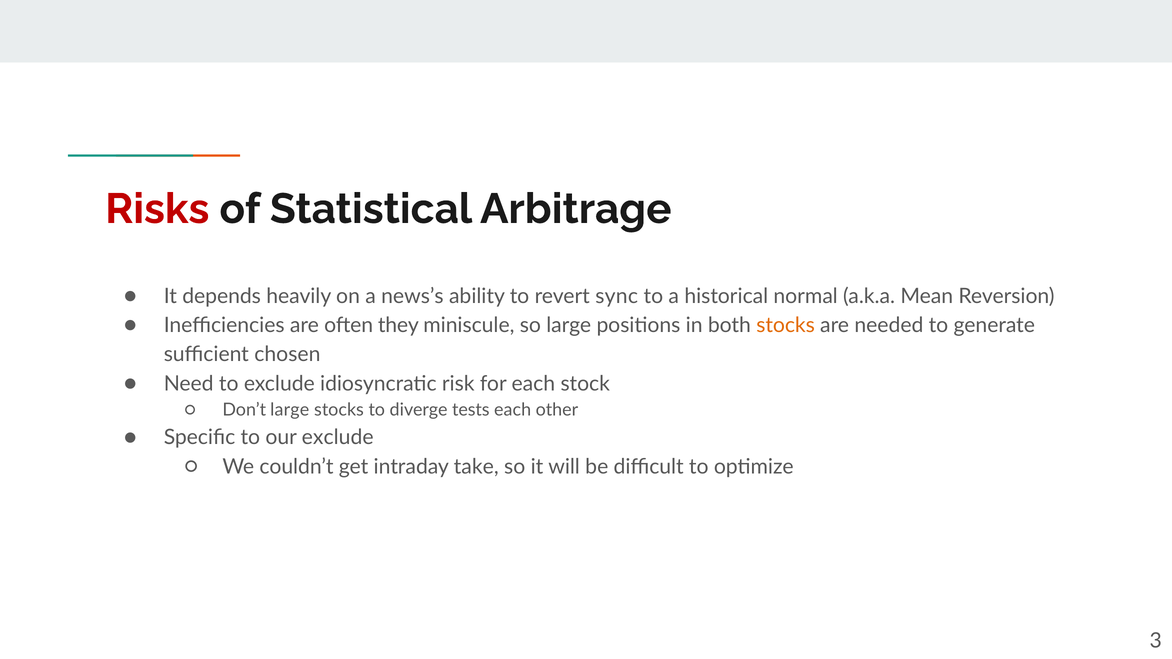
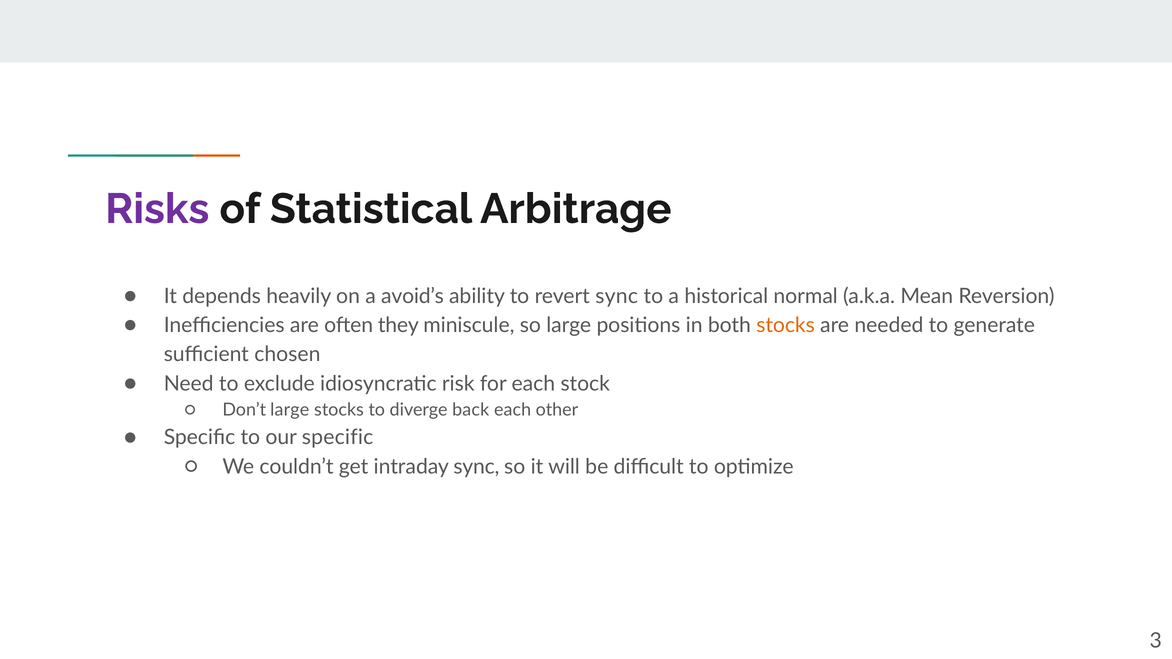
Risks colour: red -> purple
news’s: news’s -> avoid’s
tests: tests -> back
our exclude: exclude -> specific
intraday take: take -> sync
